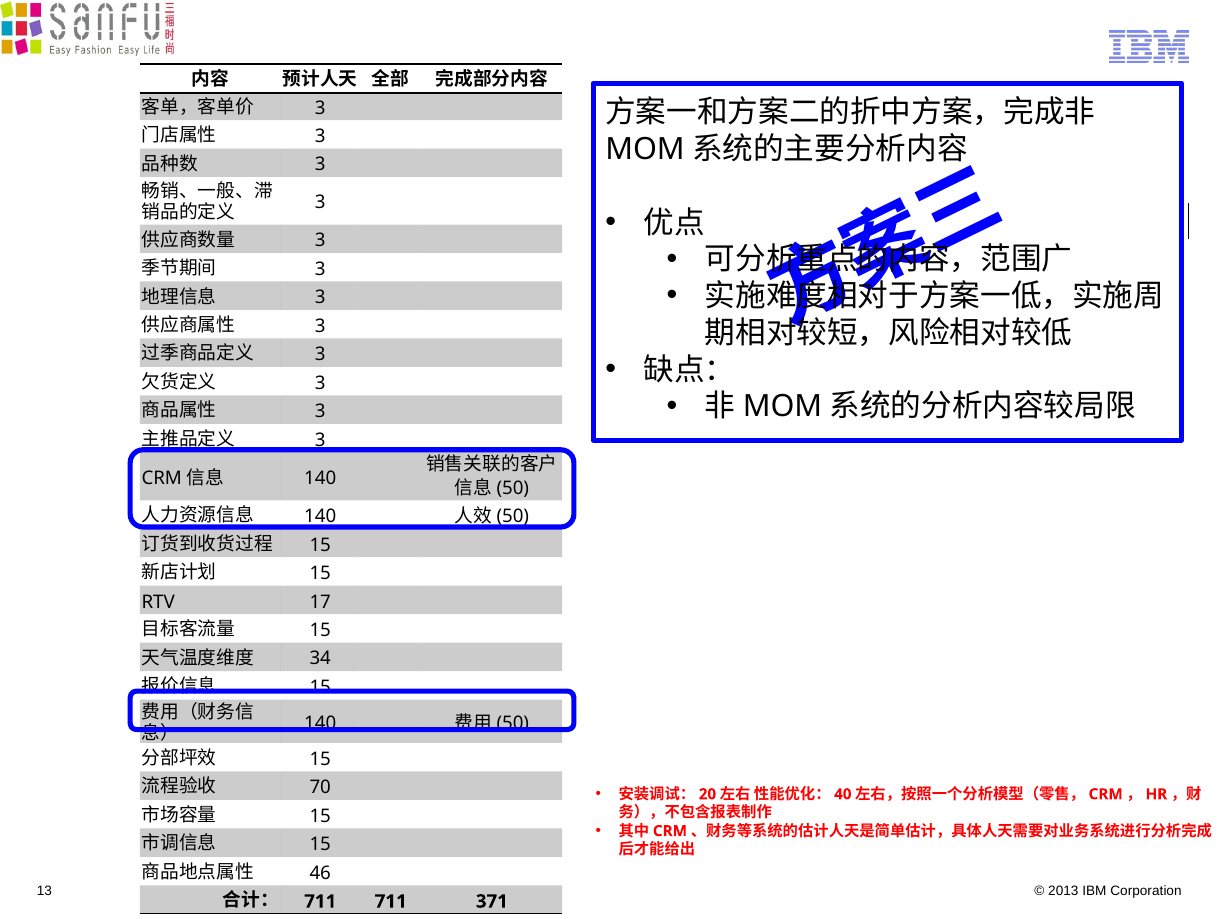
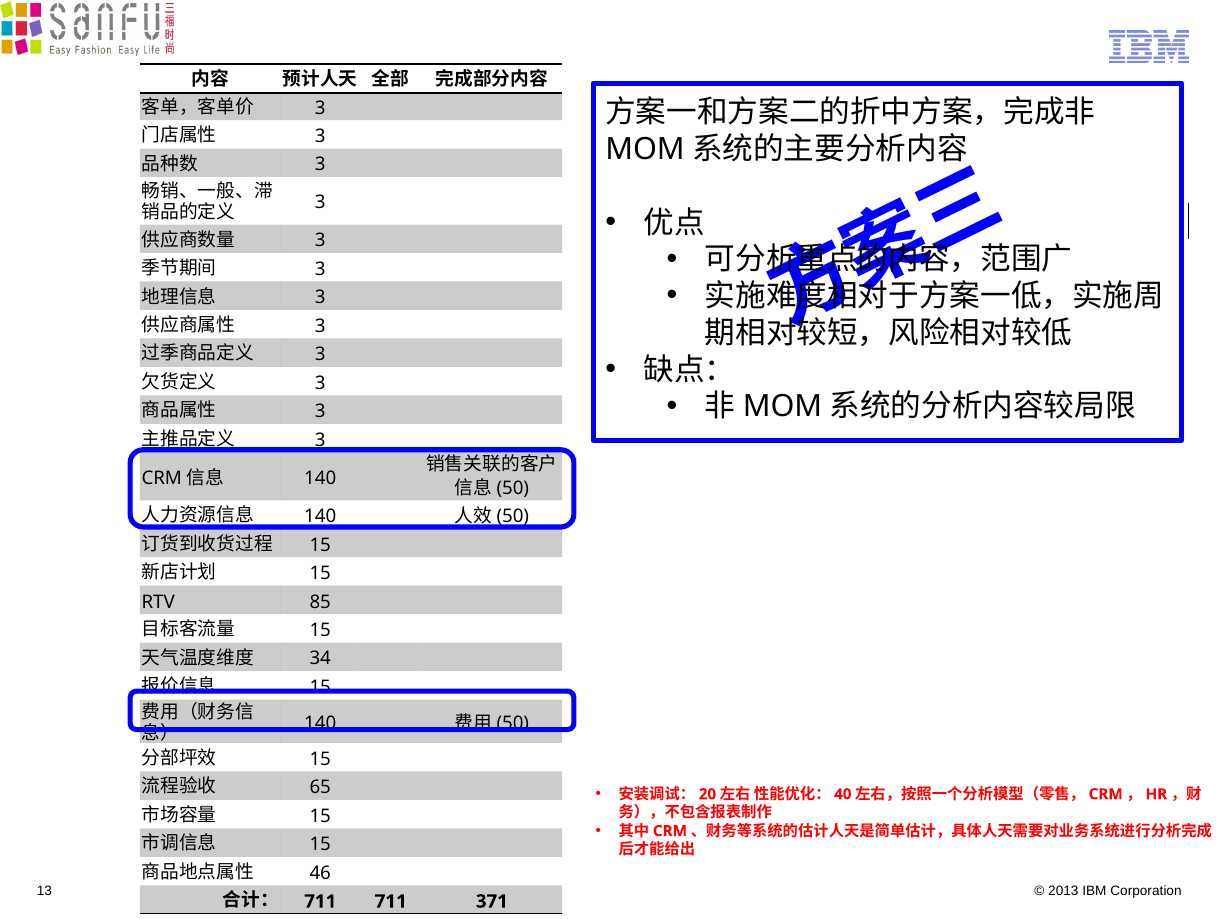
17: 17 -> 85
70: 70 -> 65
